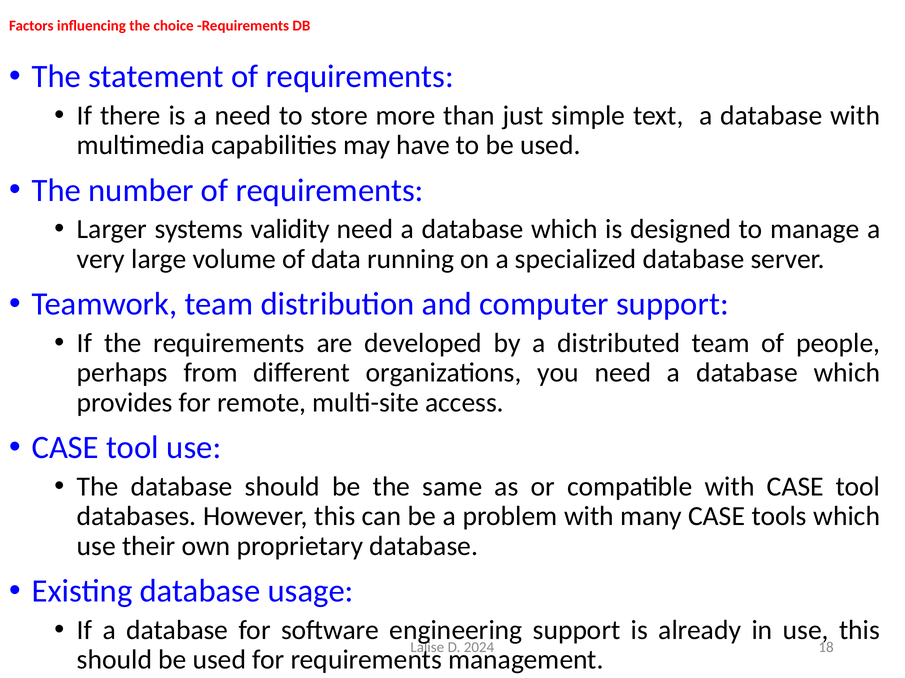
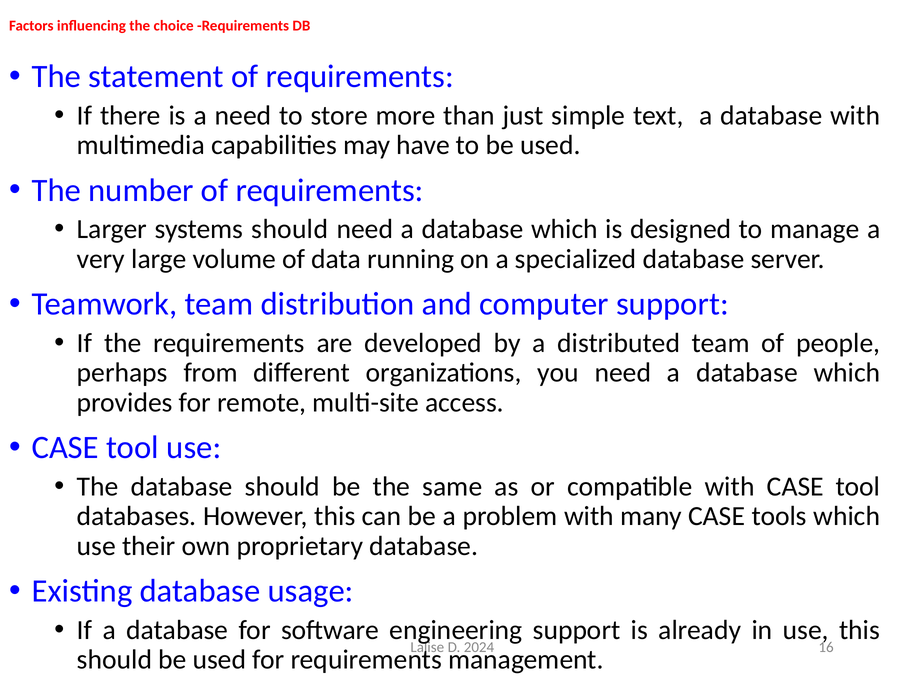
systems validity: validity -> should
18: 18 -> 16
